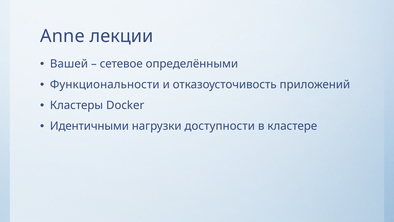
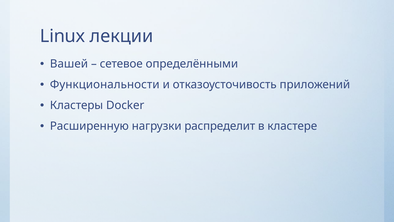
Anne: Anne -> Linux
Идентичными: Идентичными -> Расширенную
доступности: доступности -> распределит
